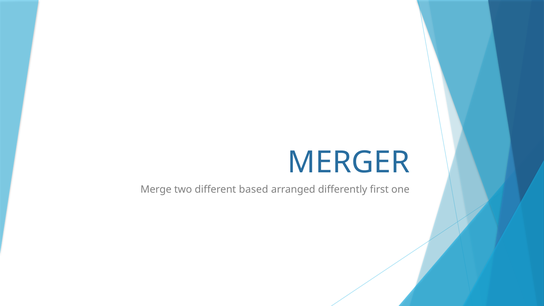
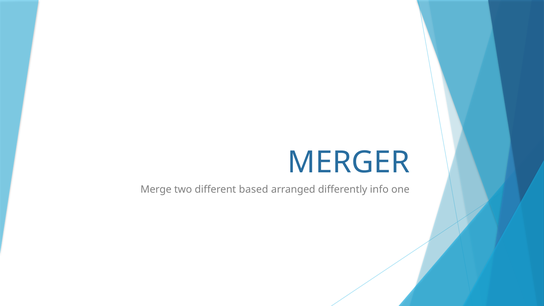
first: first -> info
